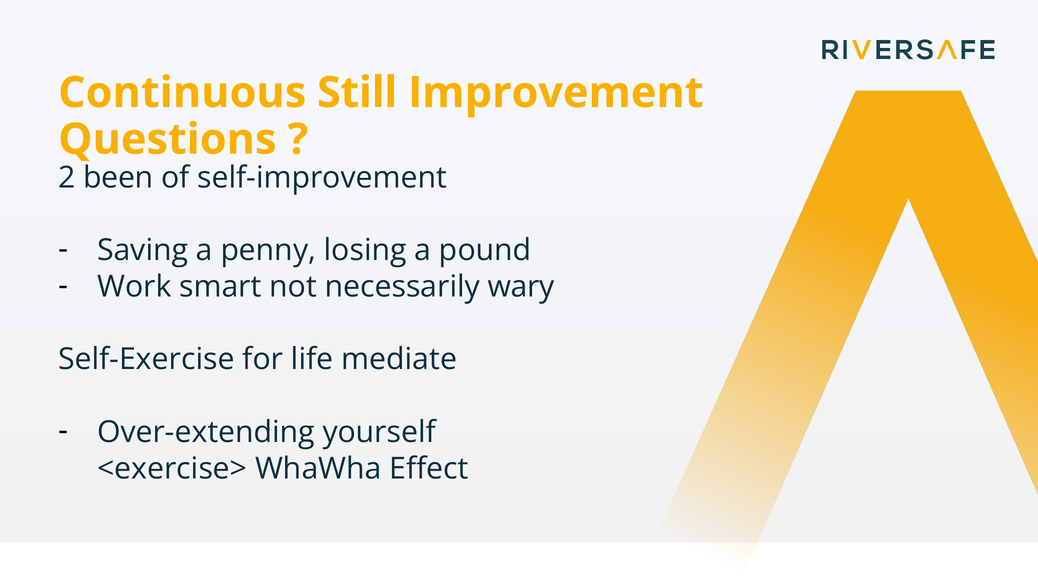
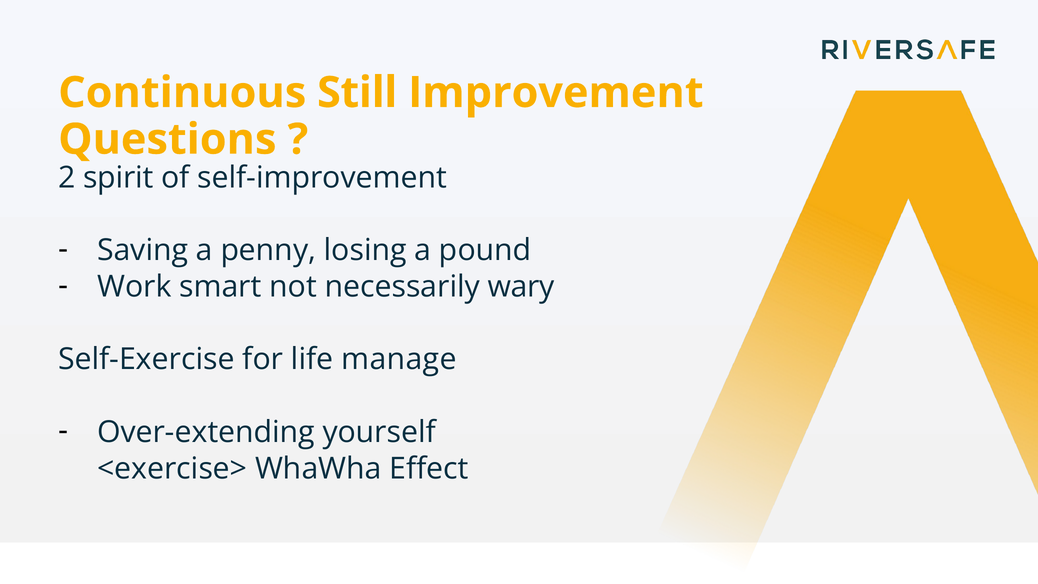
been: been -> spirit
mediate: mediate -> manage
